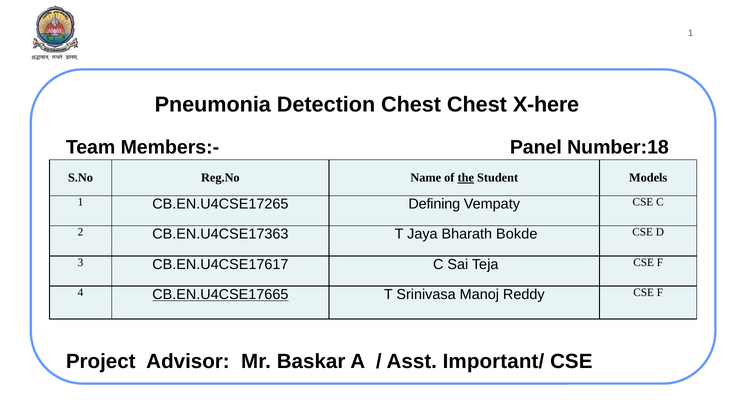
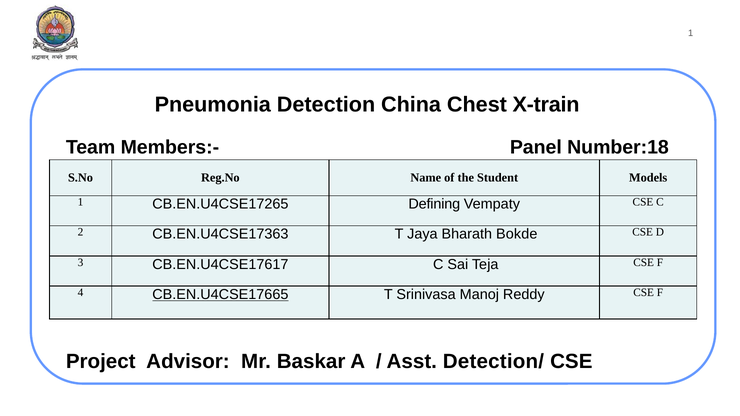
Detection Chest: Chest -> China
X-here: X-here -> X-train
the underline: present -> none
Important/: Important/ -> Detection/
